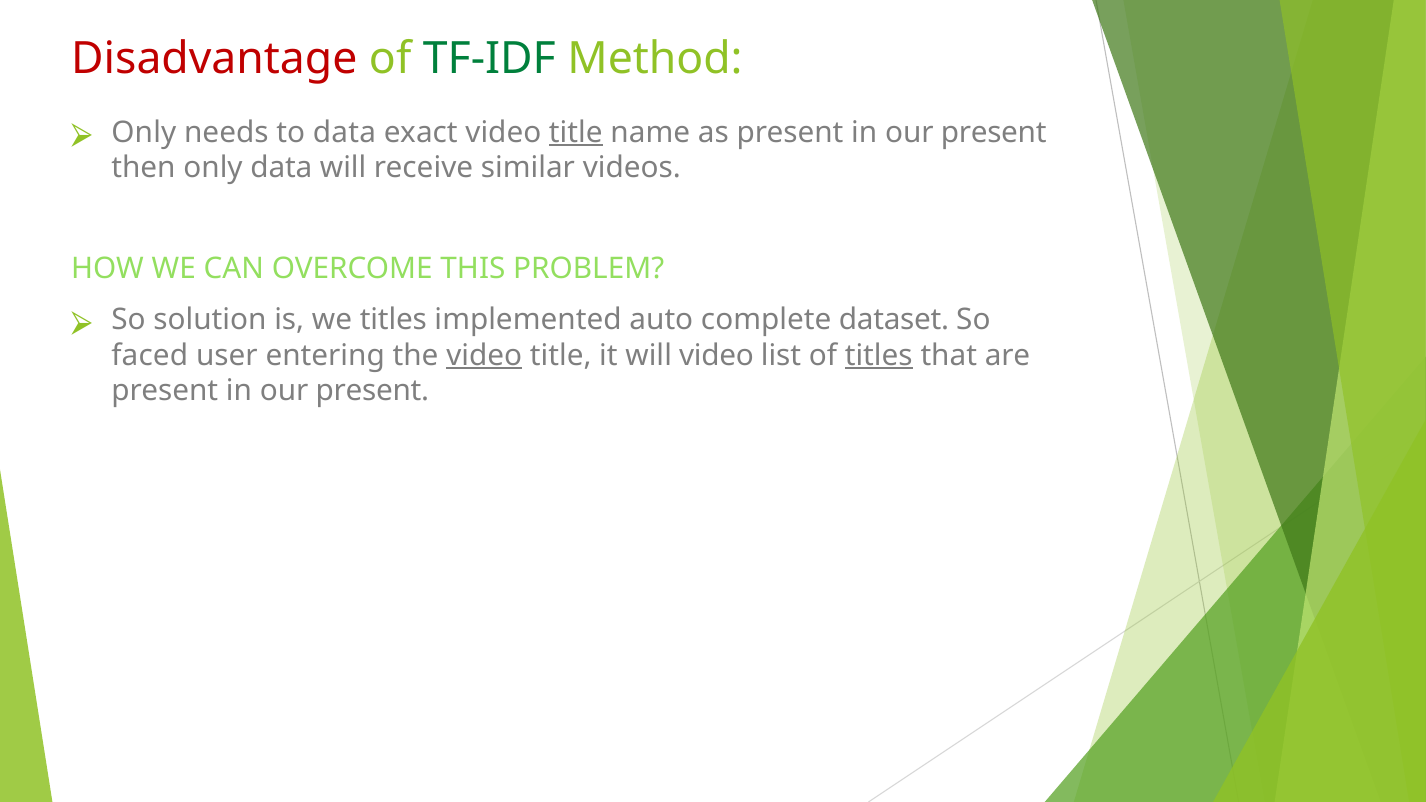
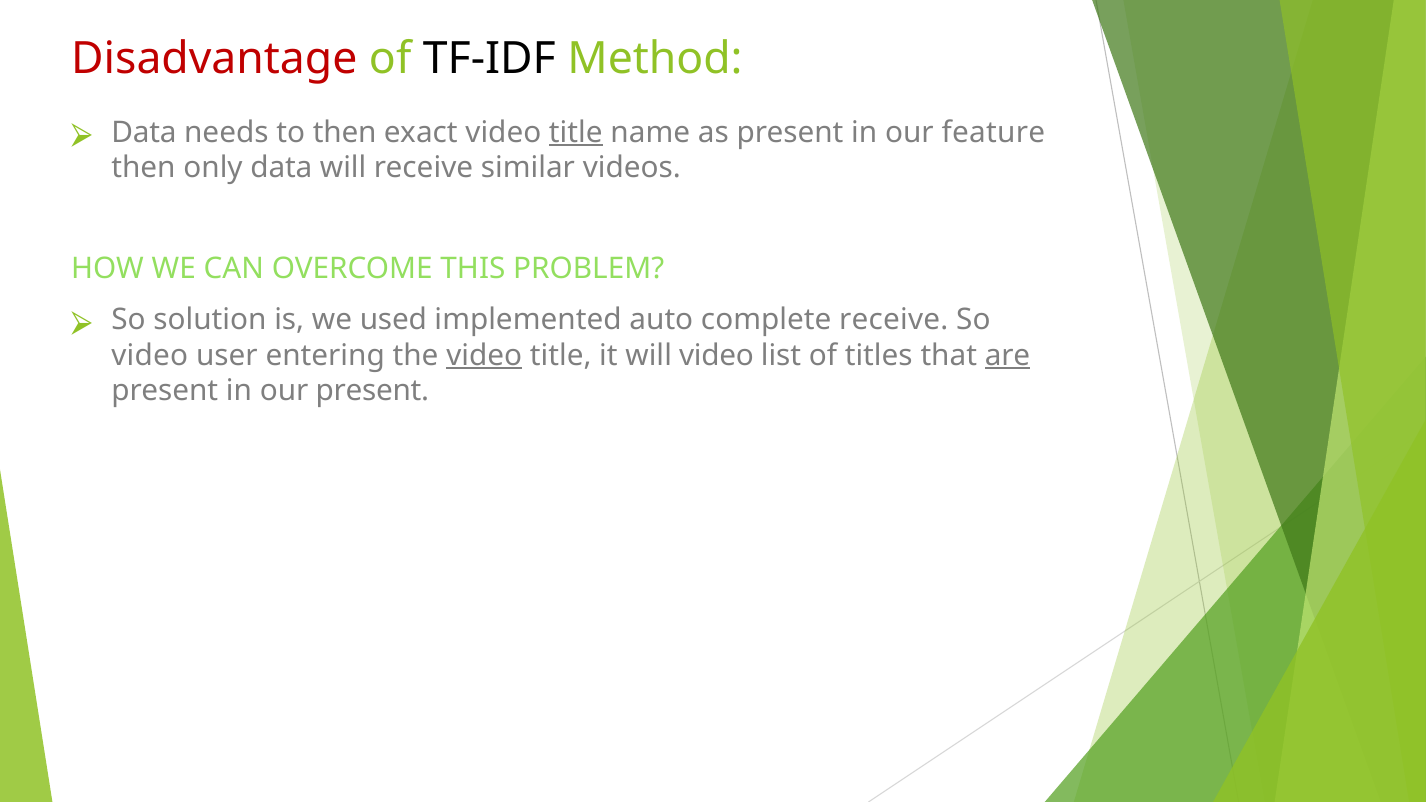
TF-IDF colour: green -> black
Only at (144, 132): Only -> Data
to data: data -> then
present at (994, 132): present -> feature
we titles: titles -> used
complete dataset: dataset -> receive
faced at (150, 355): faced -> video
titles at (879, 355) underline: present -> none
are underline: none -> present
